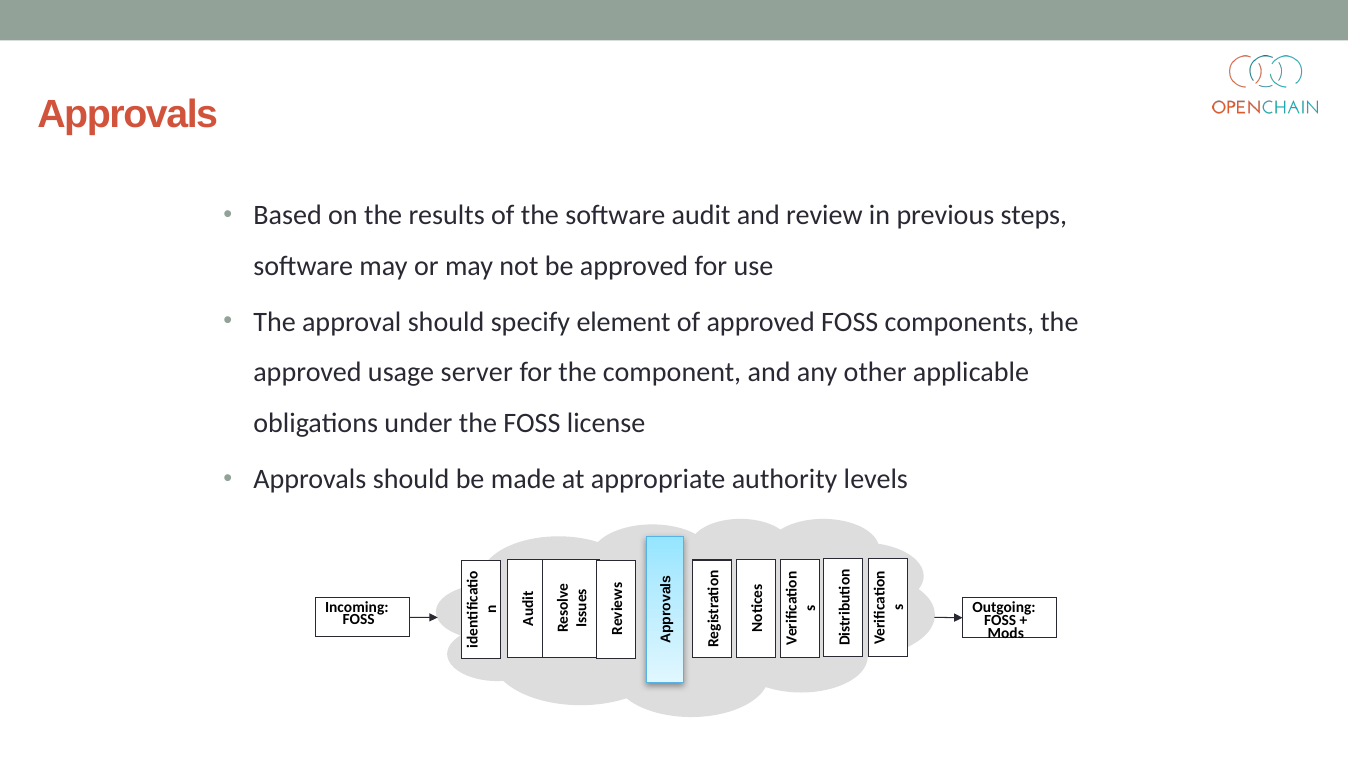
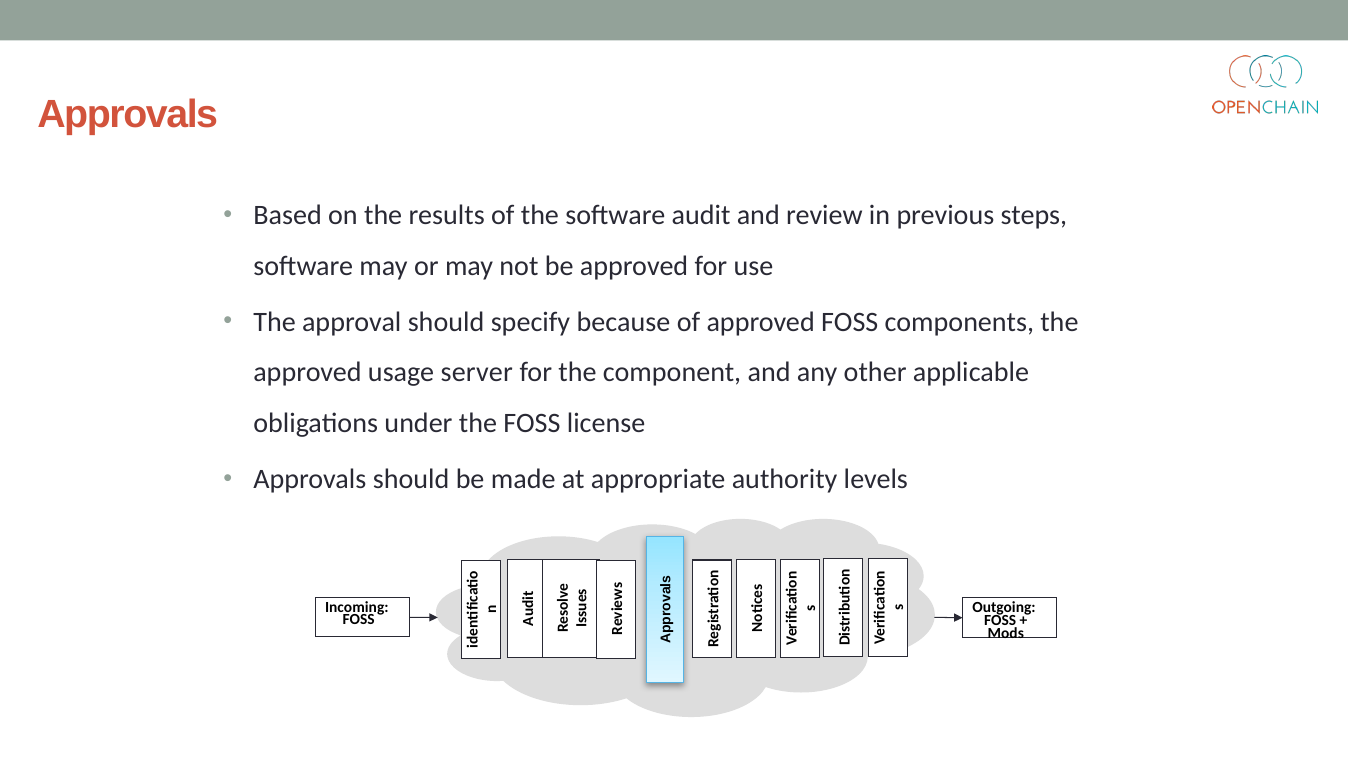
element: element -> because
